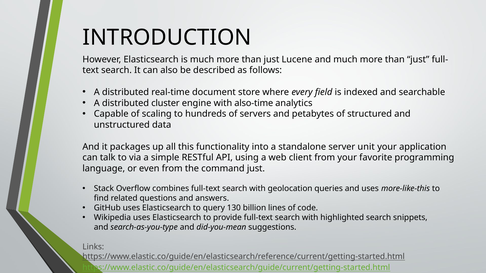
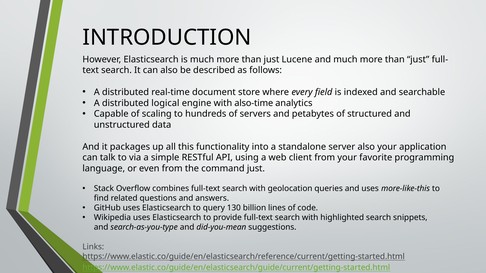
cluster: cluster -> logical
server unit: unit -> also
